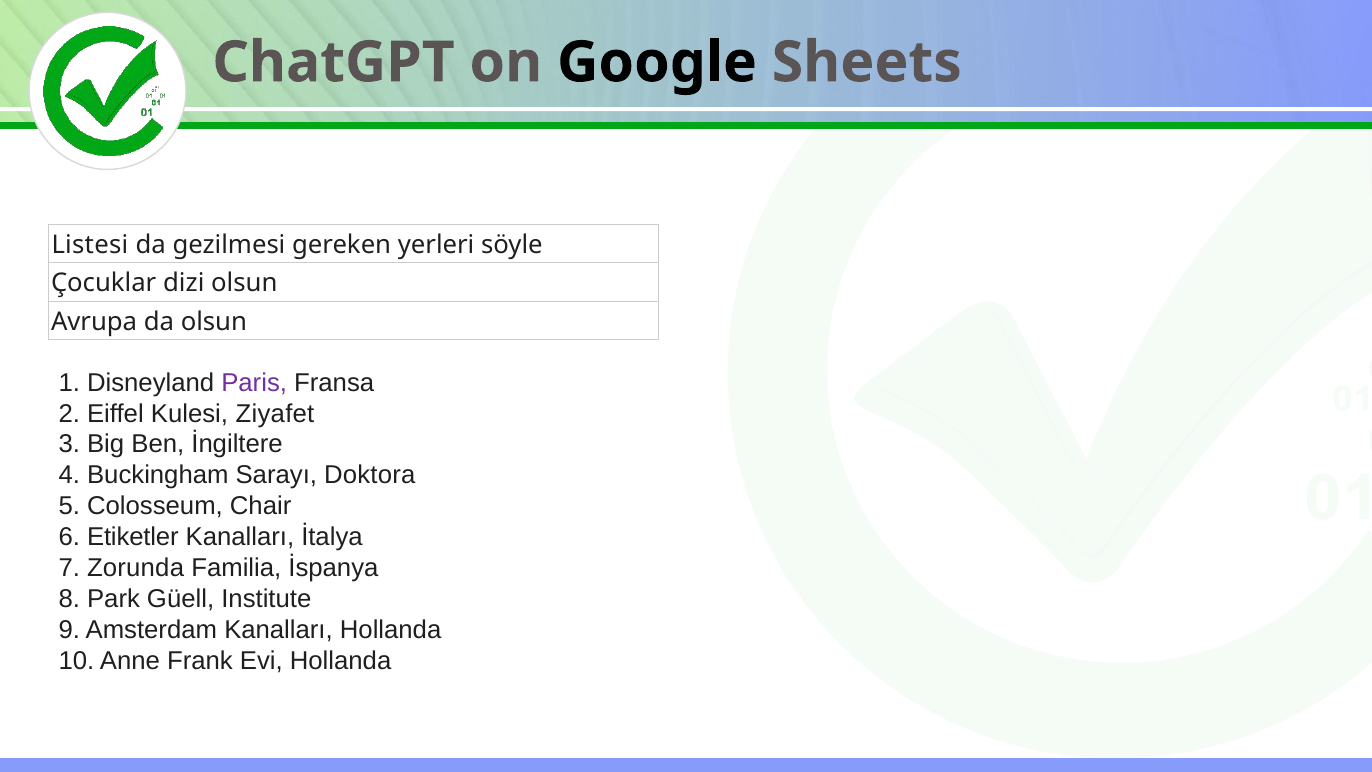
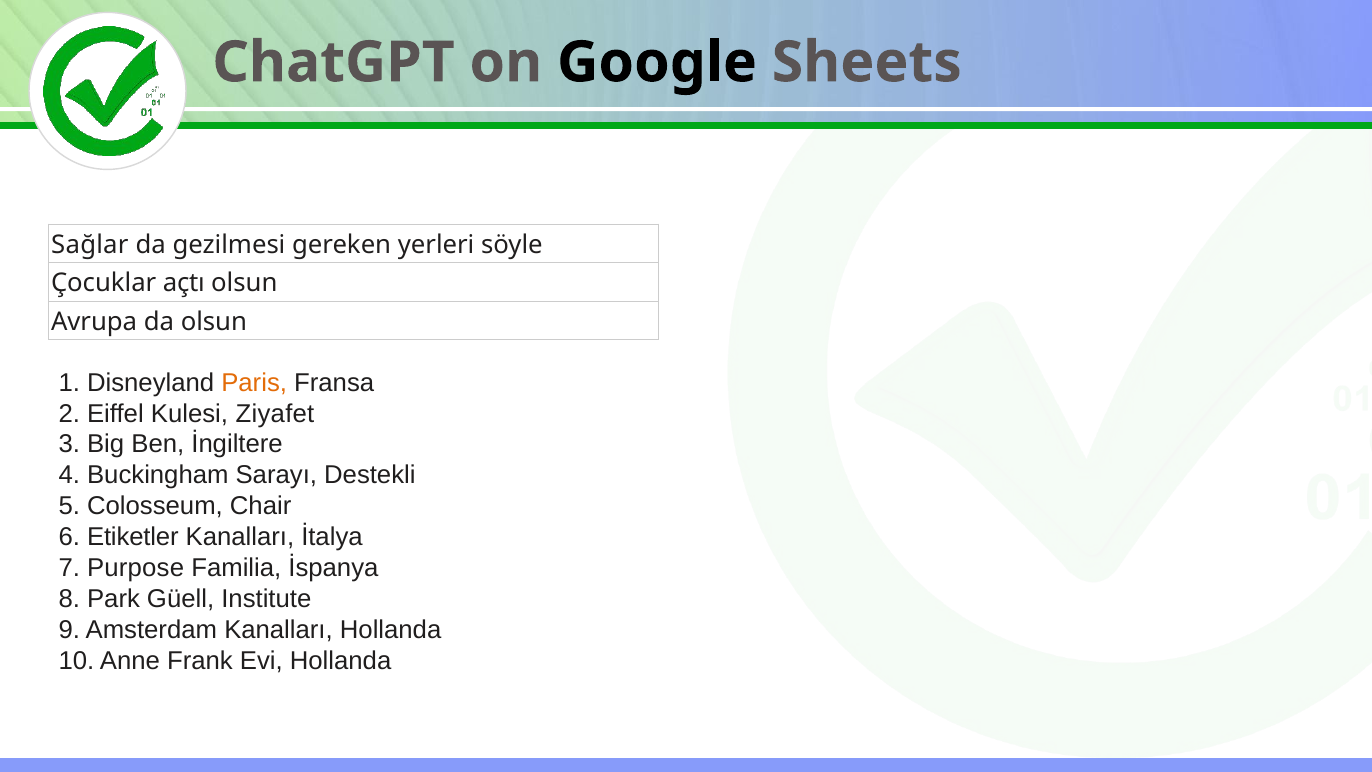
Listesi: Listesi -> Sağlar
dizi: dizi -> açtı
Paris colour: purple -> orange
Doktora: Doktora -> Destekli
Zorunda: Zorunda -> Purpose
